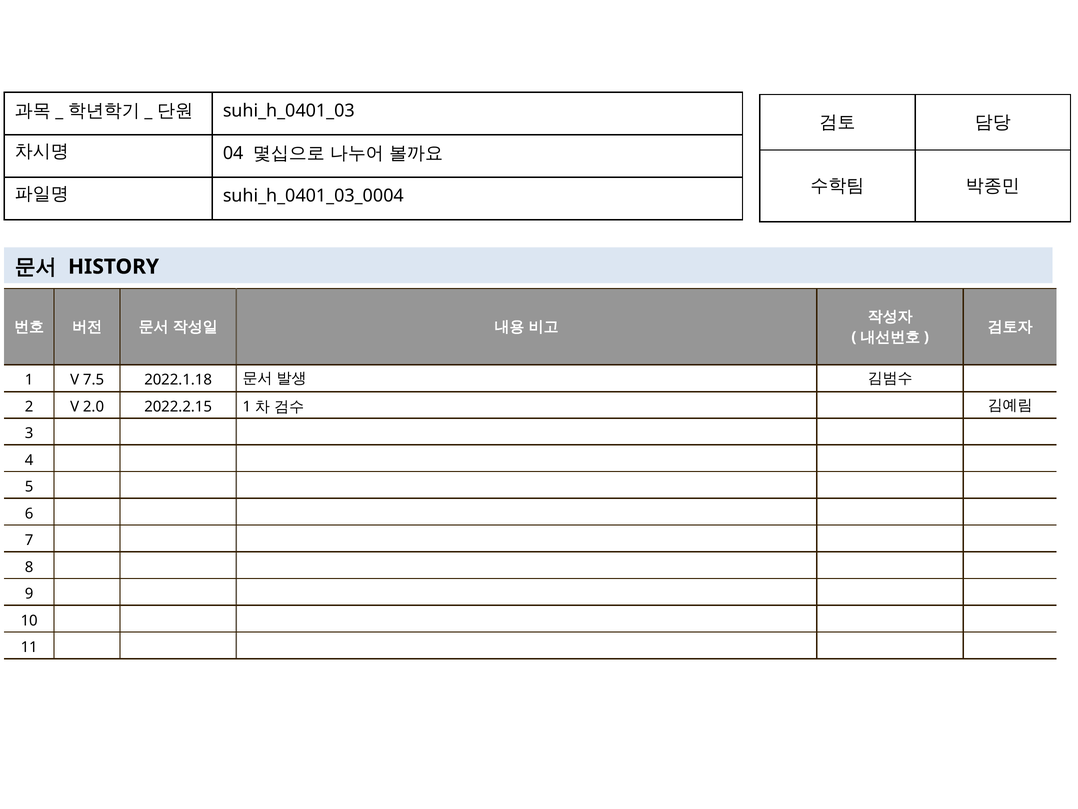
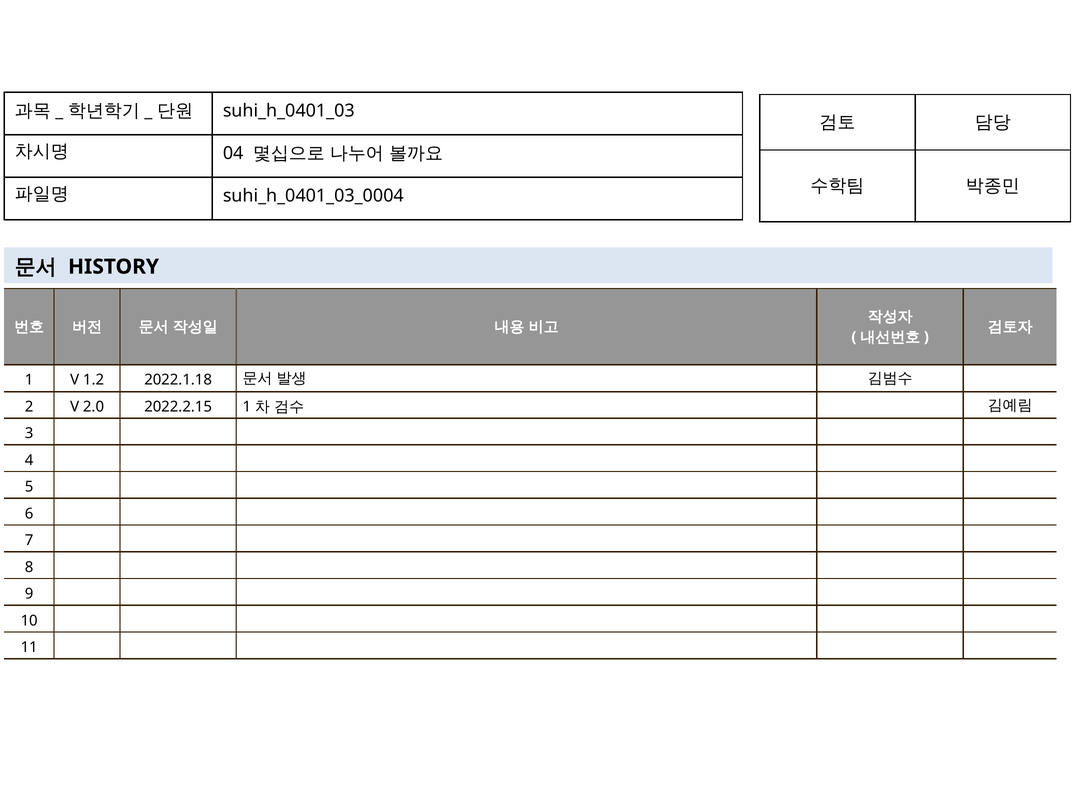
7.5: 7.5 -> 1.2
